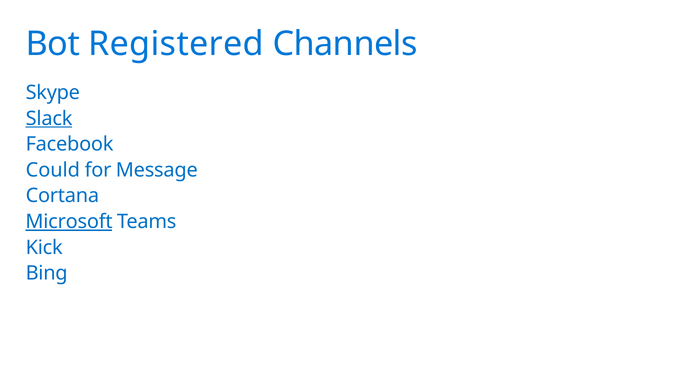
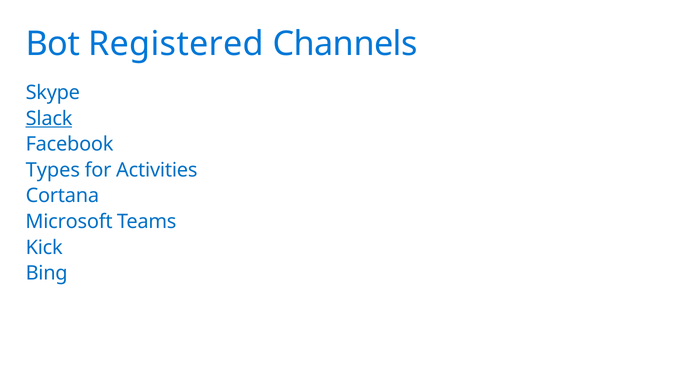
Could: Could -> Types
Message: Message -> Activities
Microsoft underline: present -> none
